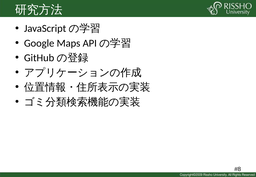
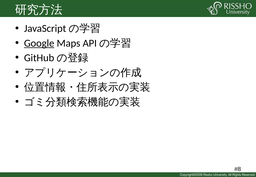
Google underline: none -> present
